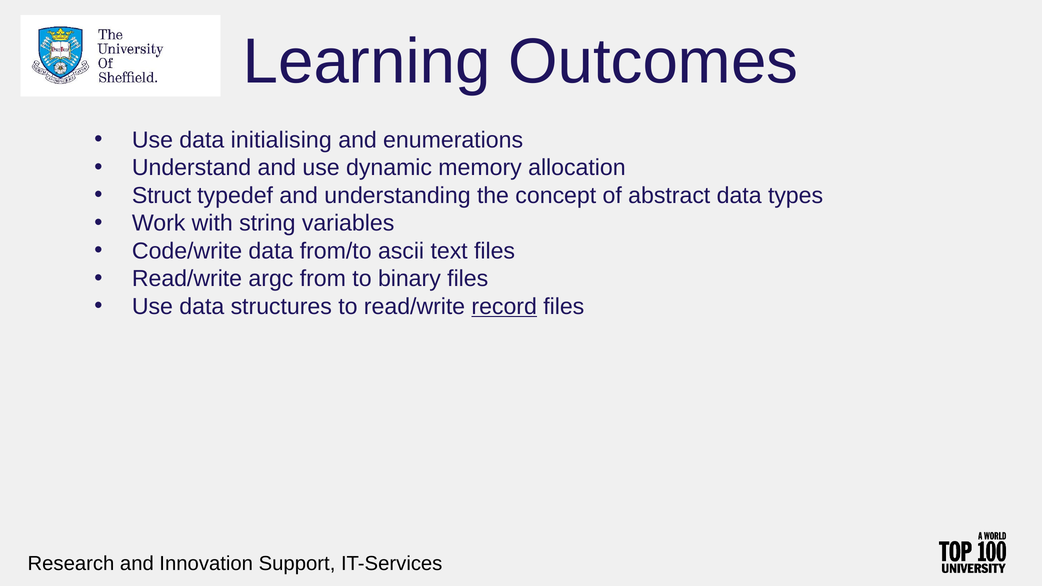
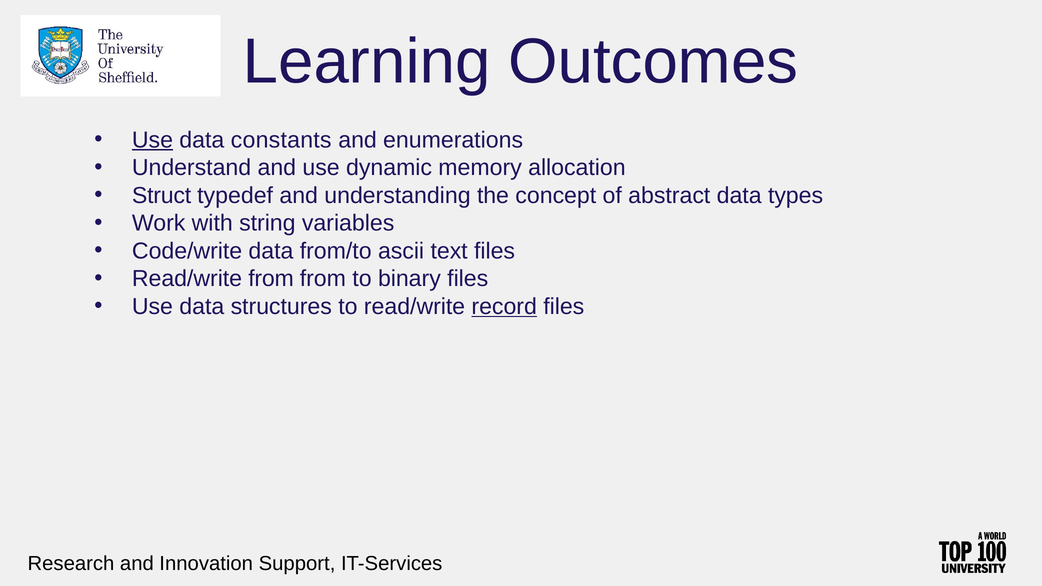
Use at (152, 140) underline: none -> present
initialising: initialising -> constants
Read/write argc: argc -> from
